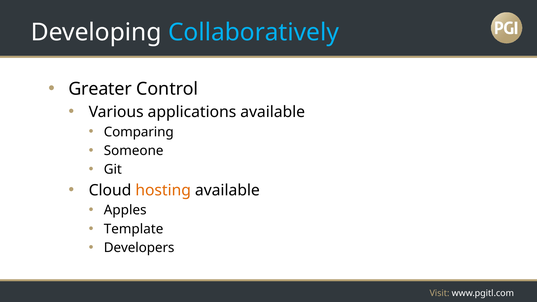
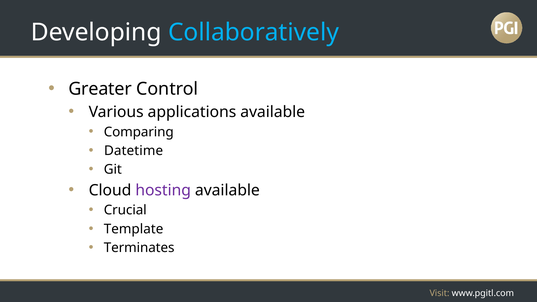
Someone: Someone -> Datetime
hosting colour: orange -> purple
Apples: Apples -> Crucial
Developers: Developers -> Terminates
